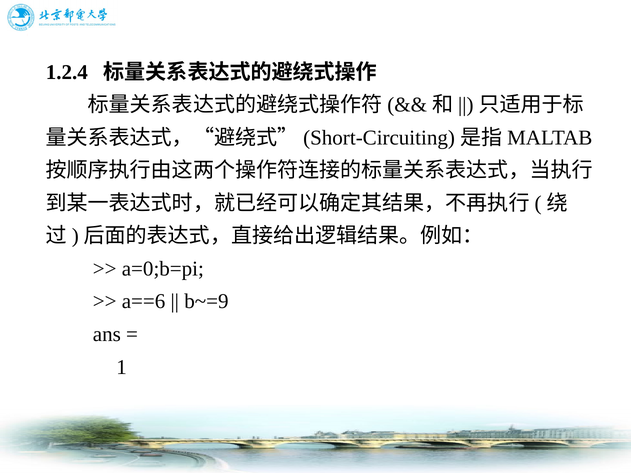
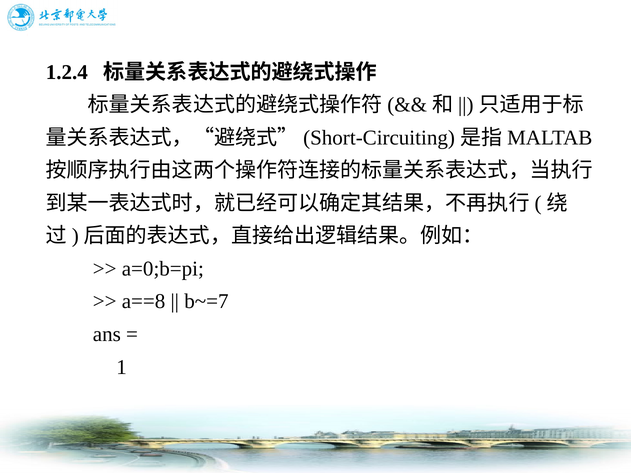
a==6: a==6 -> a==8
b~=9: b~=9 -> b~=7
